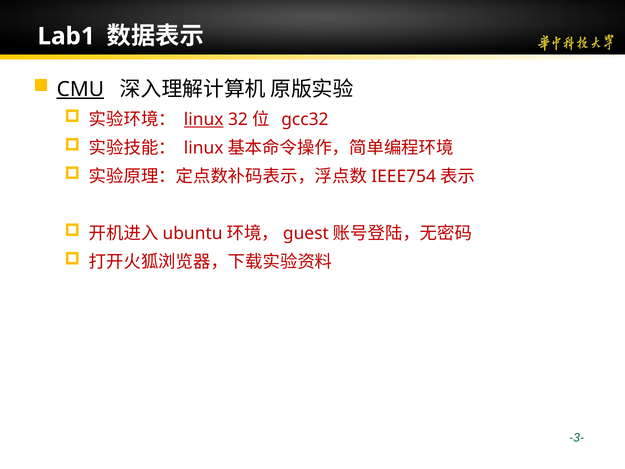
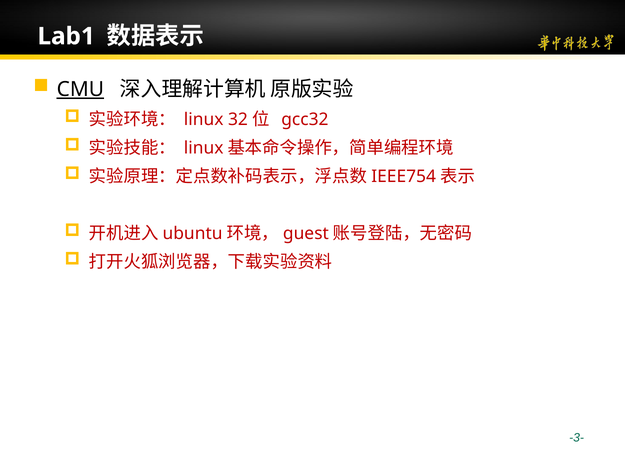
linux at (204, 119) underline: present -> none
